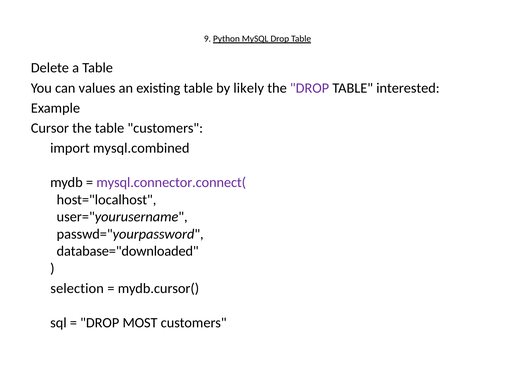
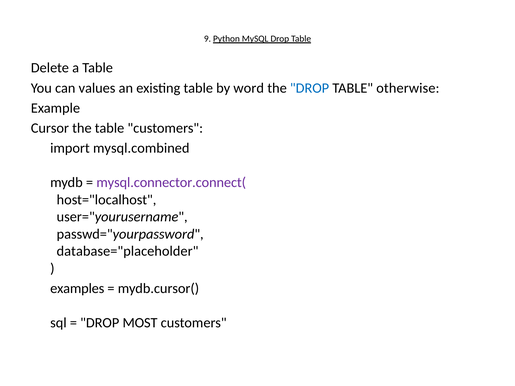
likely: likely -> word
DROP at (310, 88) colour: purple -> blue
interested: interested -> otherwise
database="downloaded: database="downloaded -> database="placeholder
selection: selection -> examples
